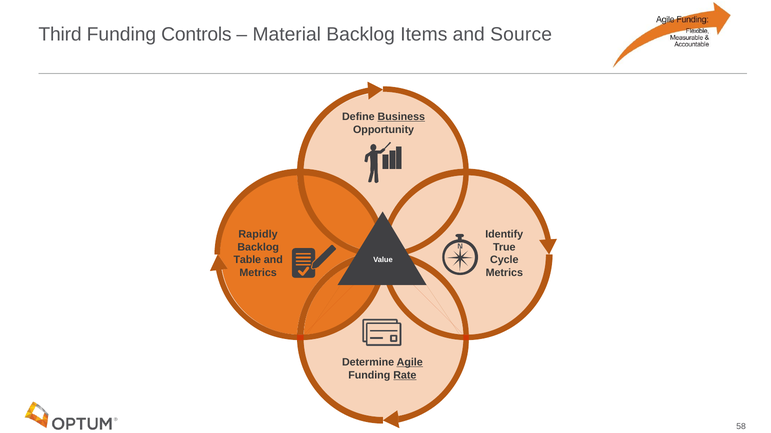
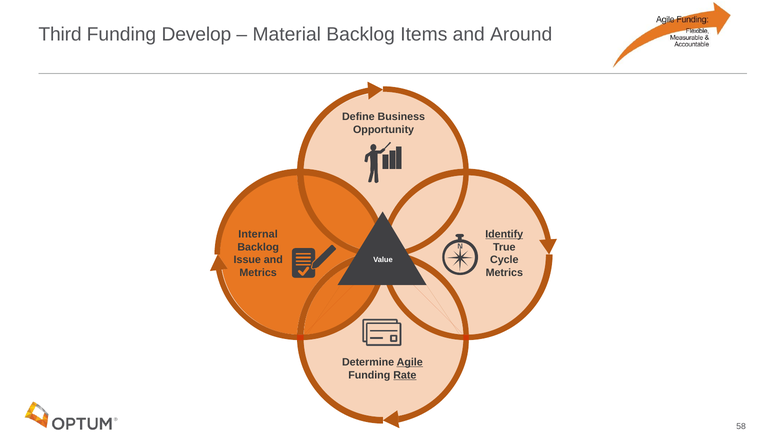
Controls: Controls -> Develop
Source: Source -> Around
Business underline: present -> none
Rapidly: Rapidly -> Internal
Identify underline: none -> present
Table: Table -> Issue
